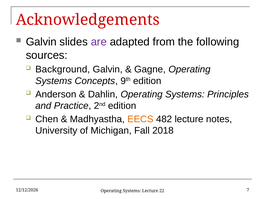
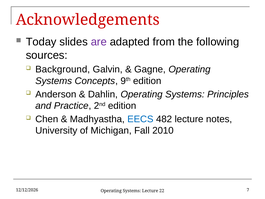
Galvin at (41, 42): Galvin -> Today
EECS colour: orange -> blue
2018: 2018 -> 2010
